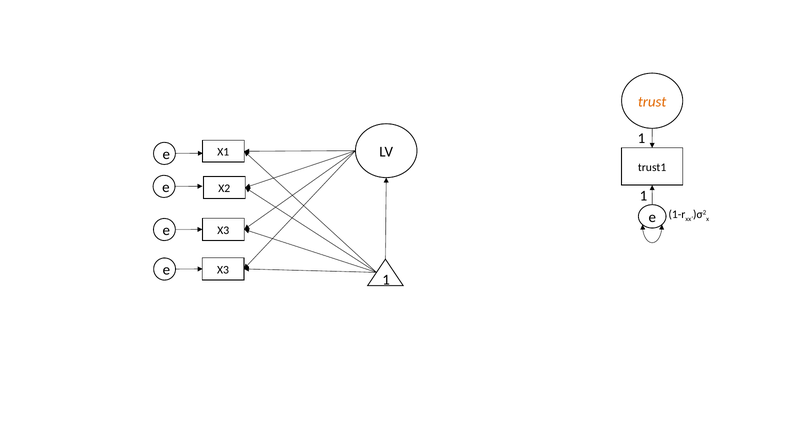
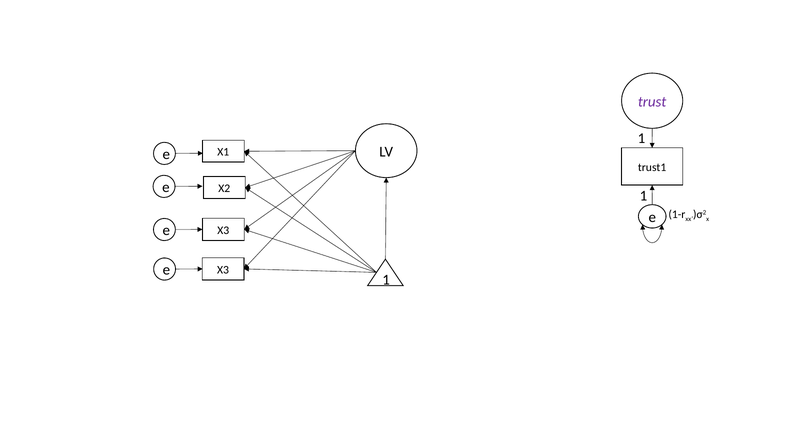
trust colour: orange -> purple
